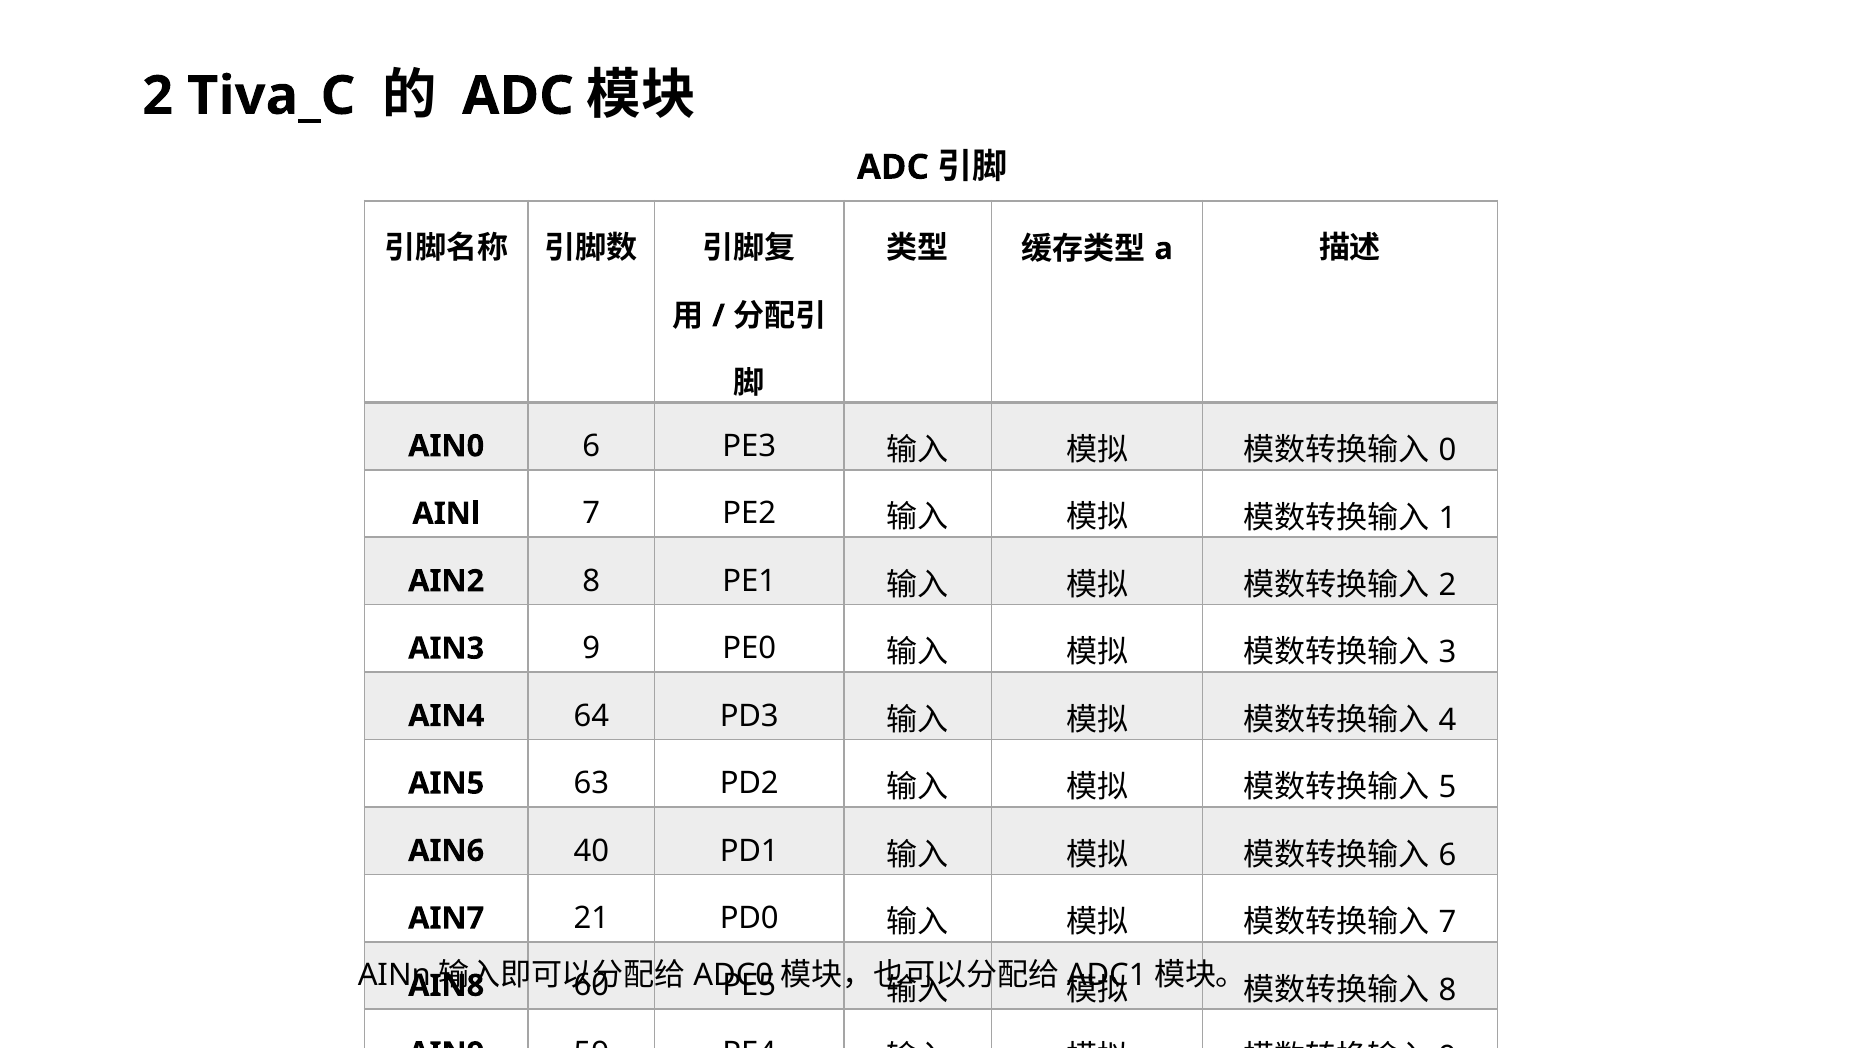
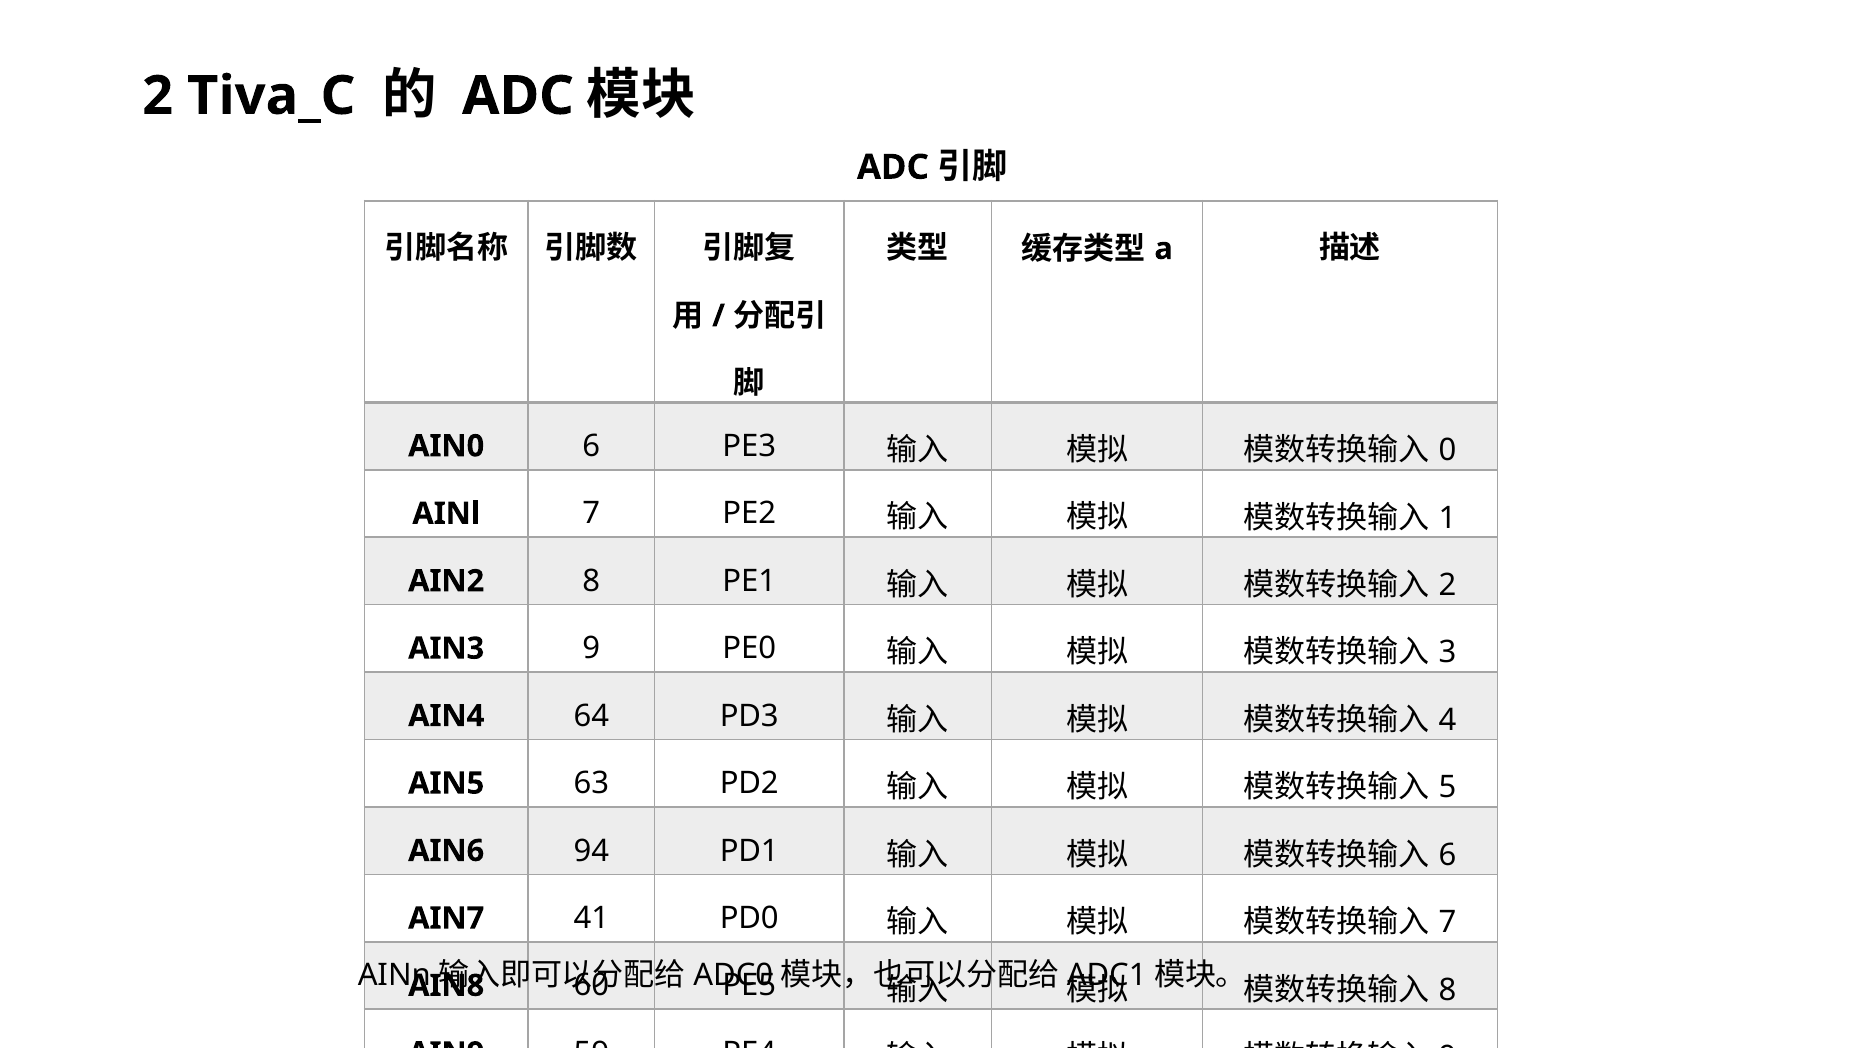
40: 40 -> 94
21: 21 -> 41
